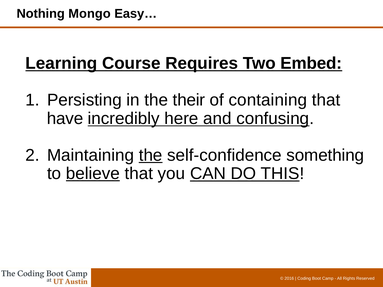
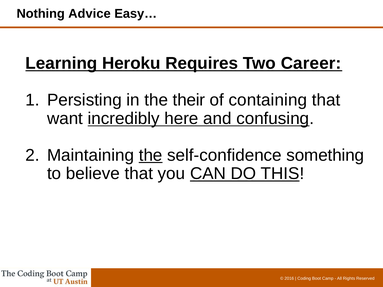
Mongo: Mongo -> Advice
Course: Course -> Heroku
Embed: Embed -> Career
have: have -> want
believe underline: present -> none
